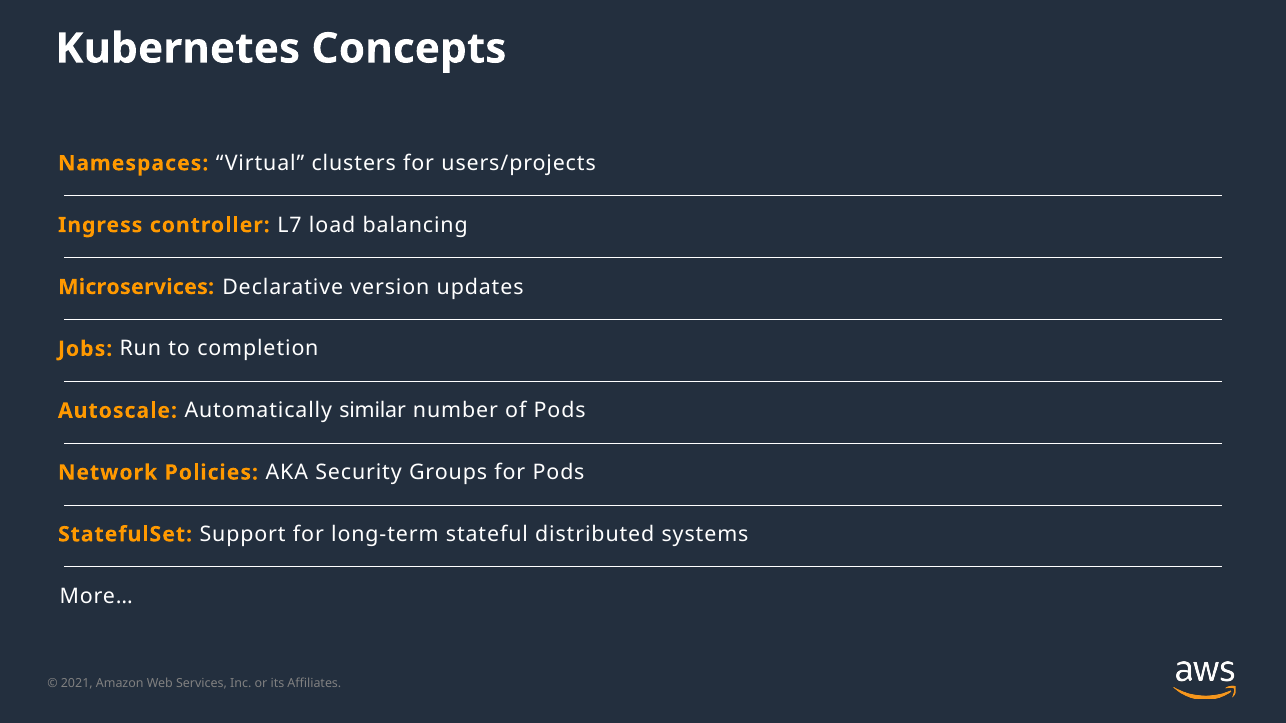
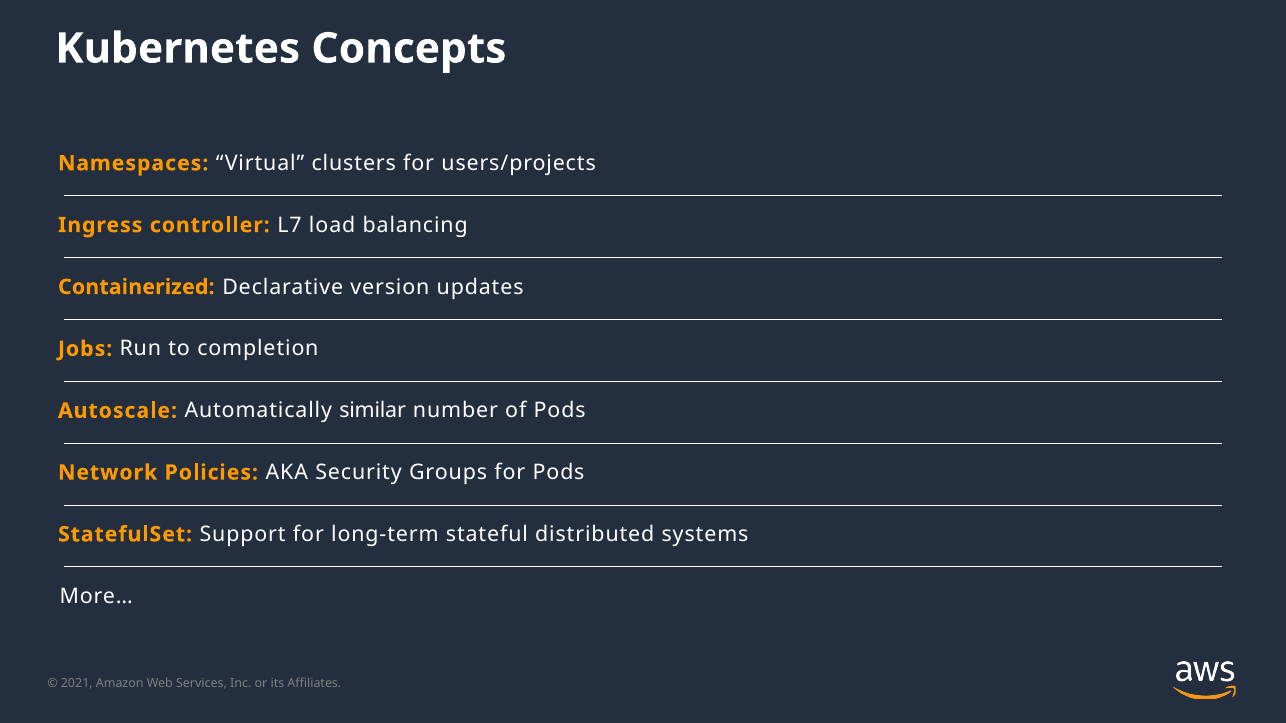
Microservices: Microservices -> Containerized
